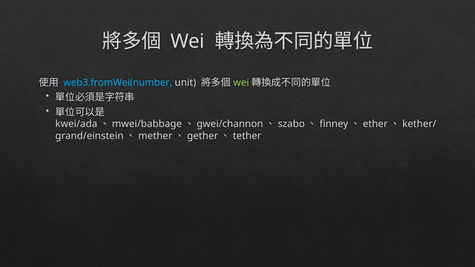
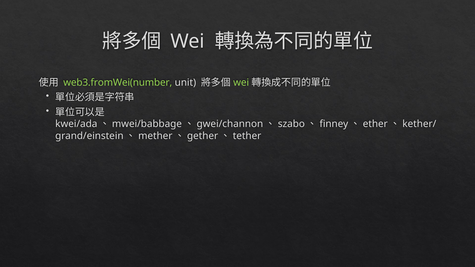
web3.fromWei(number colour: light blue -> light green
